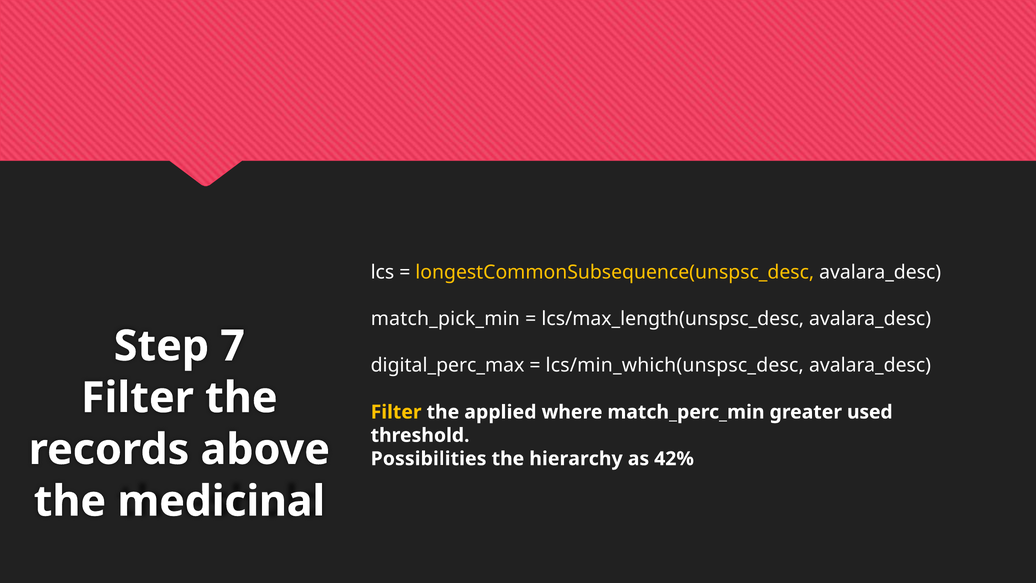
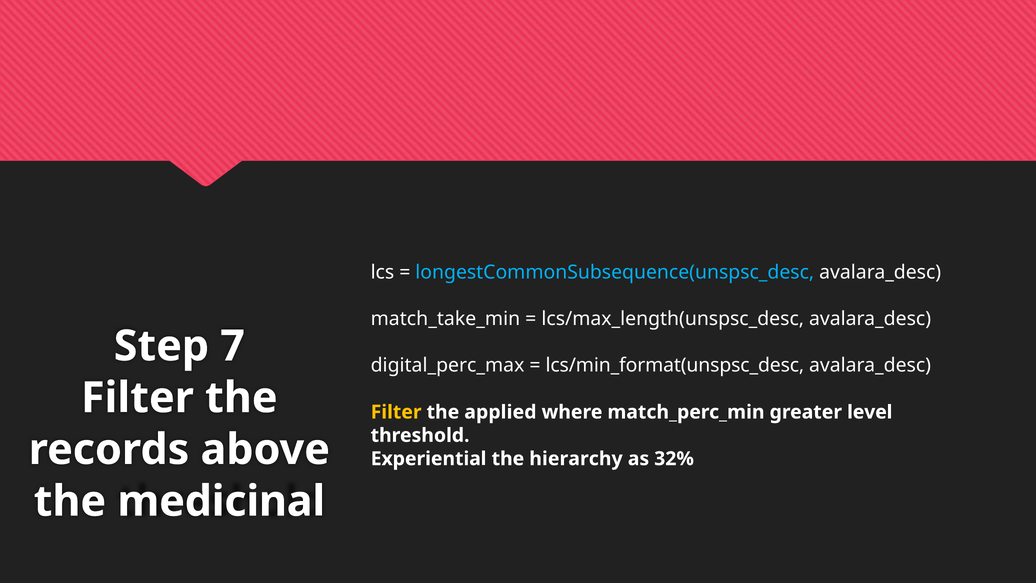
longestCommonSubsequence(unspsc_desc colour: yellow -> light blue
match_pick_min: match_pick_min -> match_take_min
lcs/min_which(unspsc_desc: lcs/min_which(unspsc_desc -> lcs/min_format(unspsc_desc
used: used -> level
Possibilities: Possibilities -> Experiential
42%: 42% -> 32%
